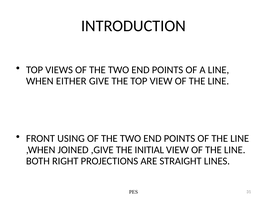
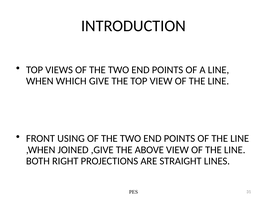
EITHER: EITHER -> WHICH
INITIAL: INITIAL -> ABOVE
